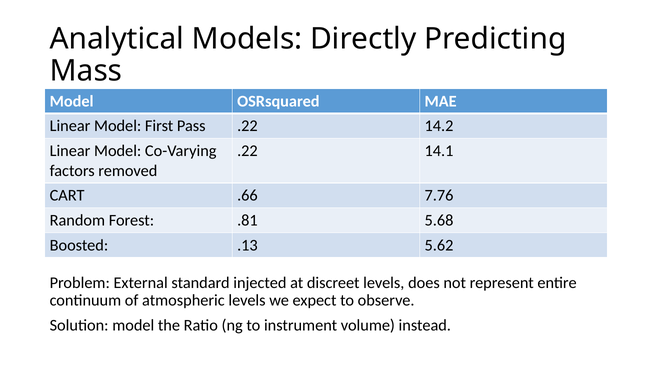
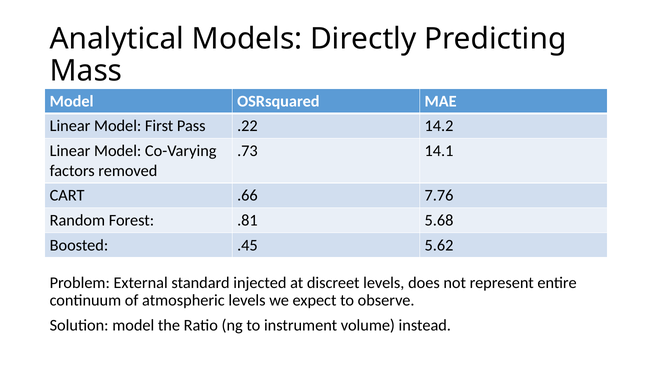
.22 at (247, 151): .22 -> .73
.13: .13 -> .45
